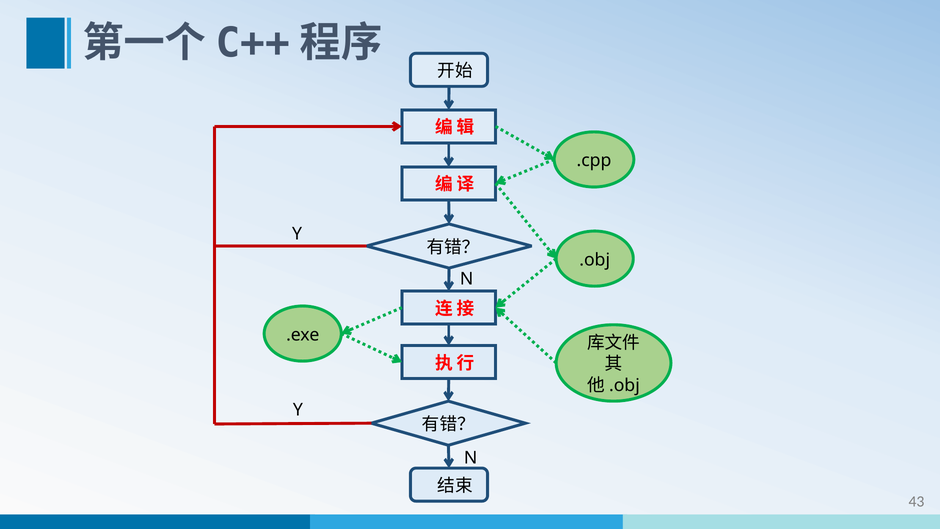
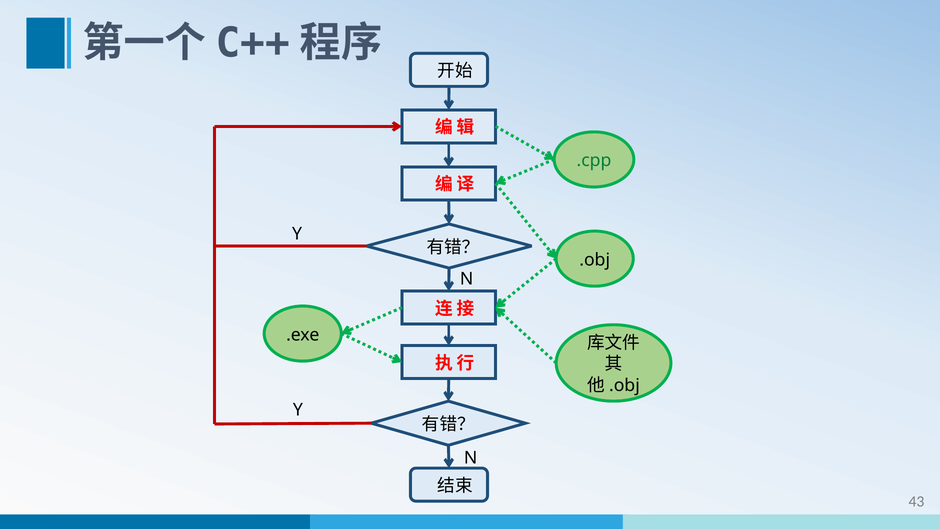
.cpp colour: black -> green
